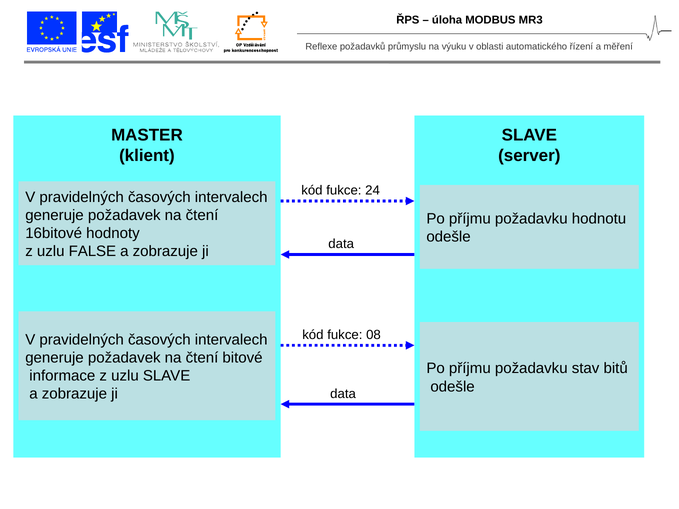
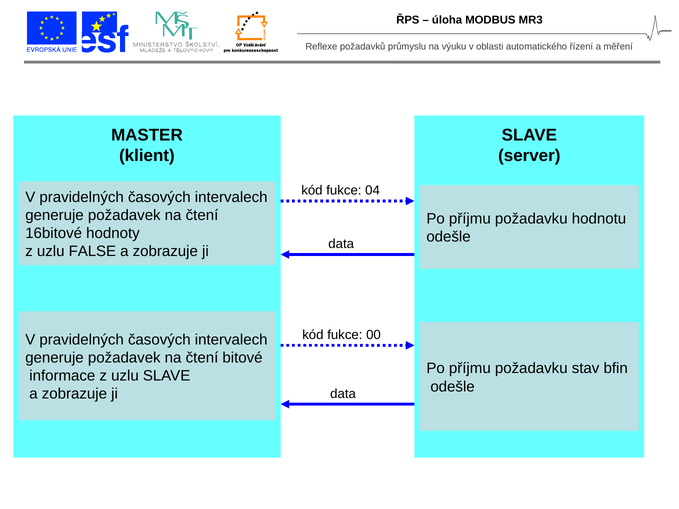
24: 24 -> 04
08: 08 -> 00
bitů: bitů -> bfin
